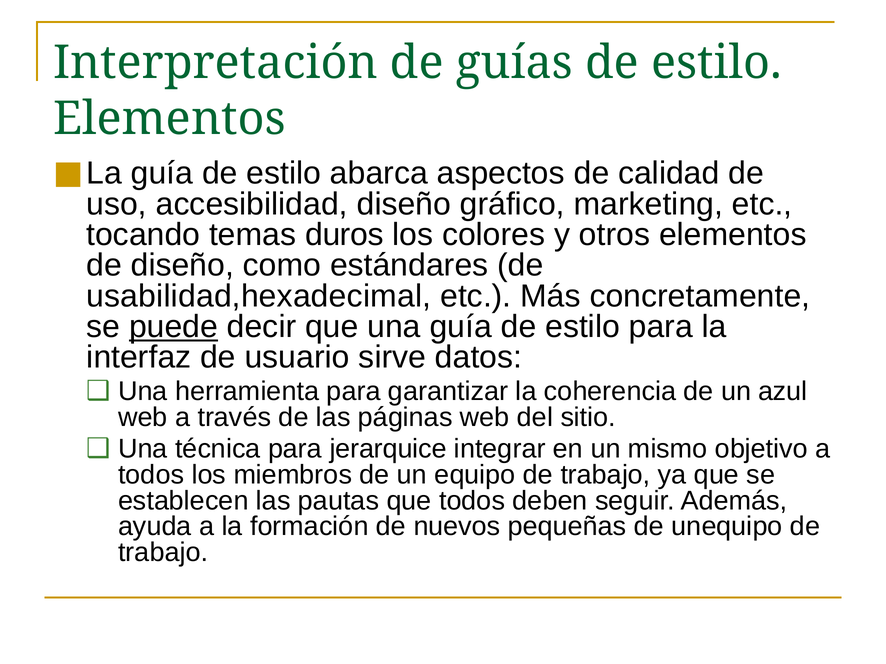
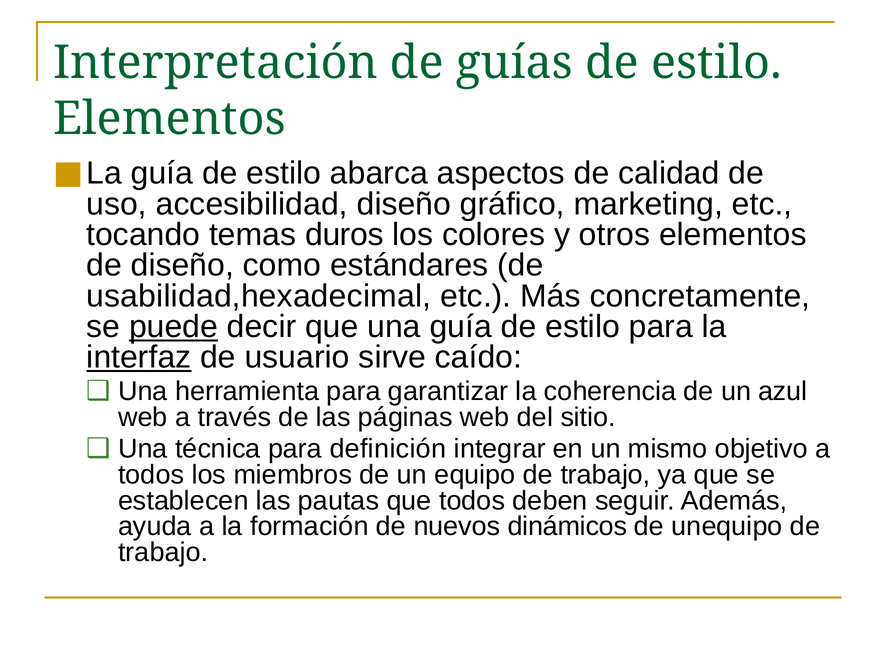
interfaz underline: none -> present
datos: datos -> caído
jerarquice: jerarquice -> definición
pequeñas: pequeñas -> dinámicos
